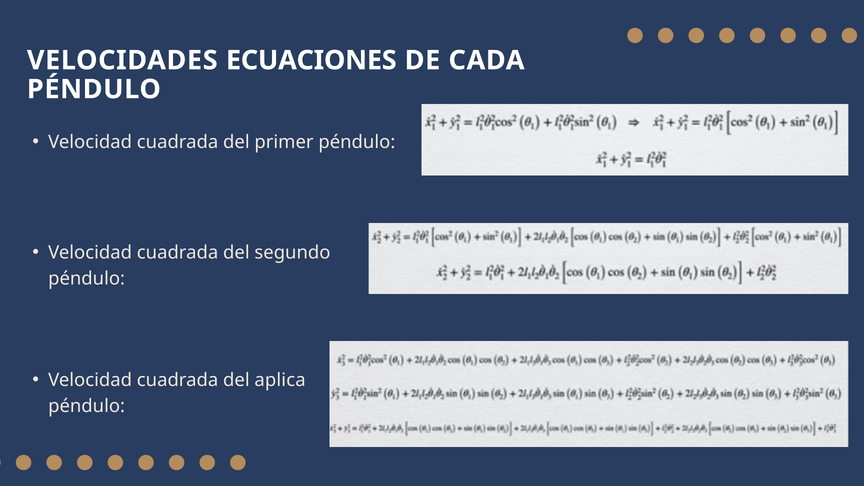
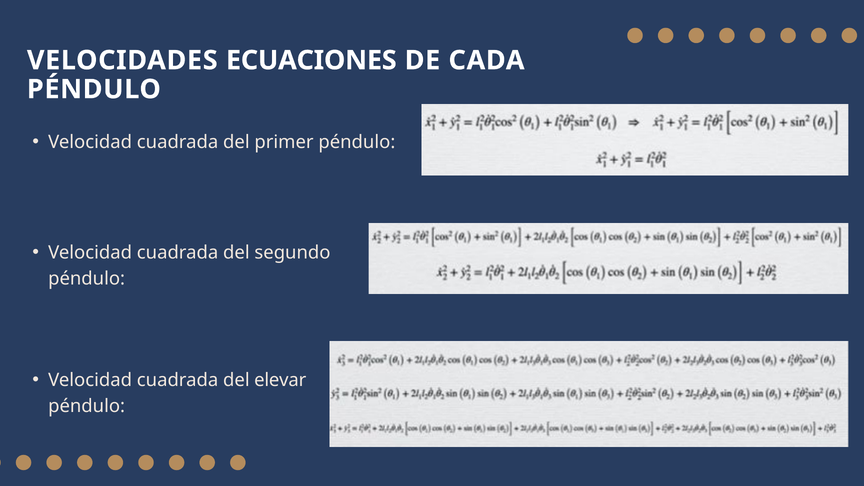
aplica: aplica -> elevar
